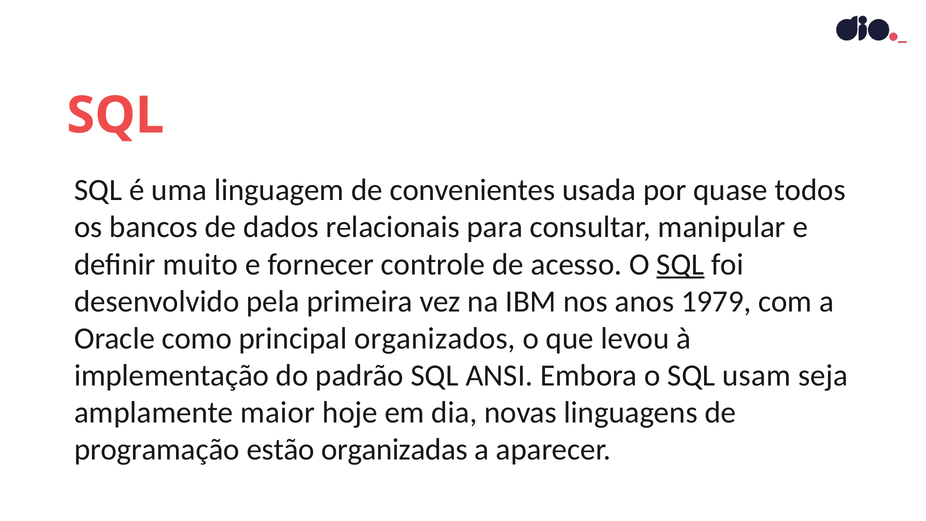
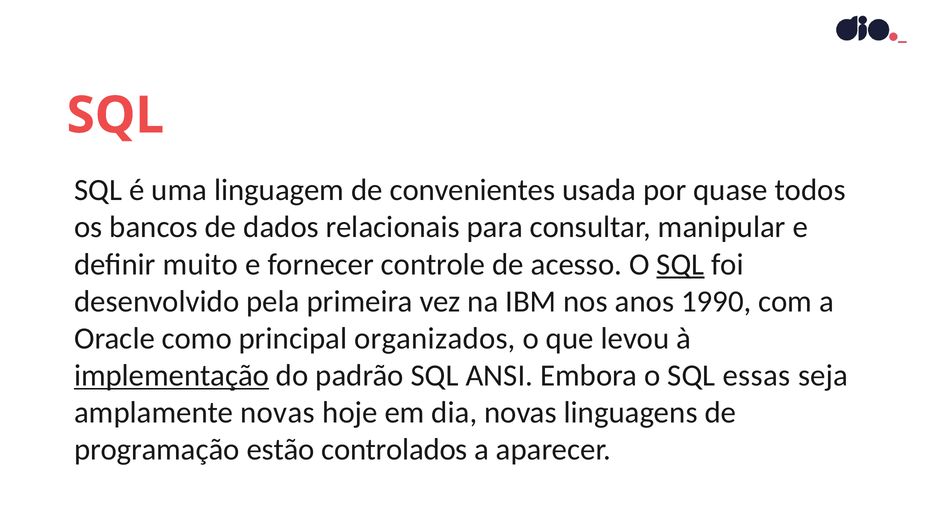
1979: 1979 -> 1990
implementação underline: none -> present
usam: usam -> essas
amplamente maior: maior -> novas
organizadas: organizadas -> controlados
